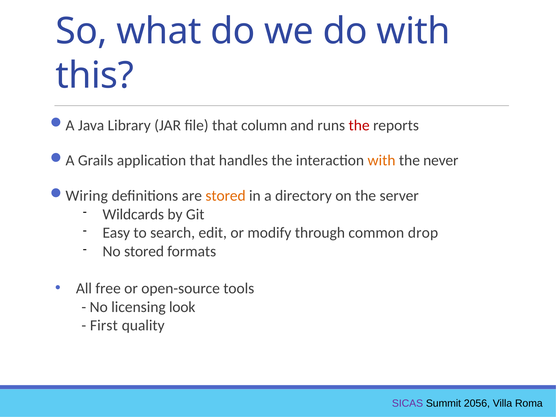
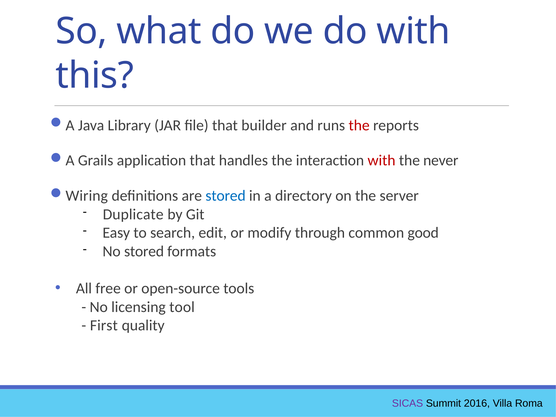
column: column -> builder
with at (382, 161) colour: orange -> red
stored at (226, 196) colour: orange -> blue
Wildcards: Wildcards -> Duplicate
drop: drop -> good
look: look -> tool
2056: 2056 -> 2016
